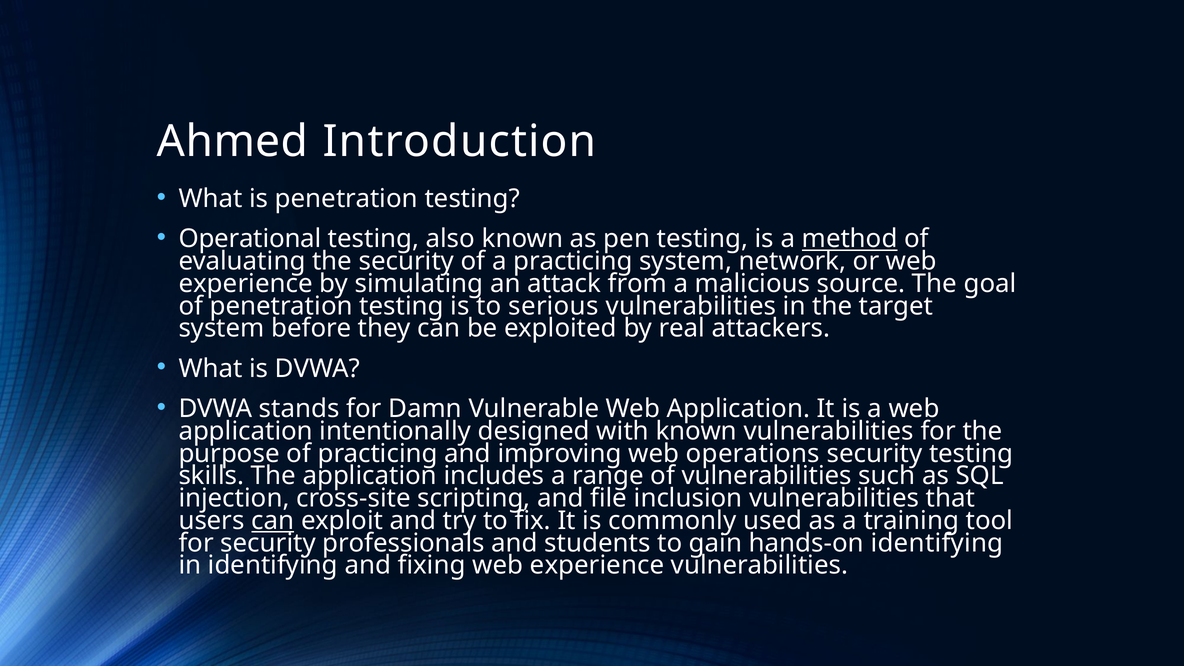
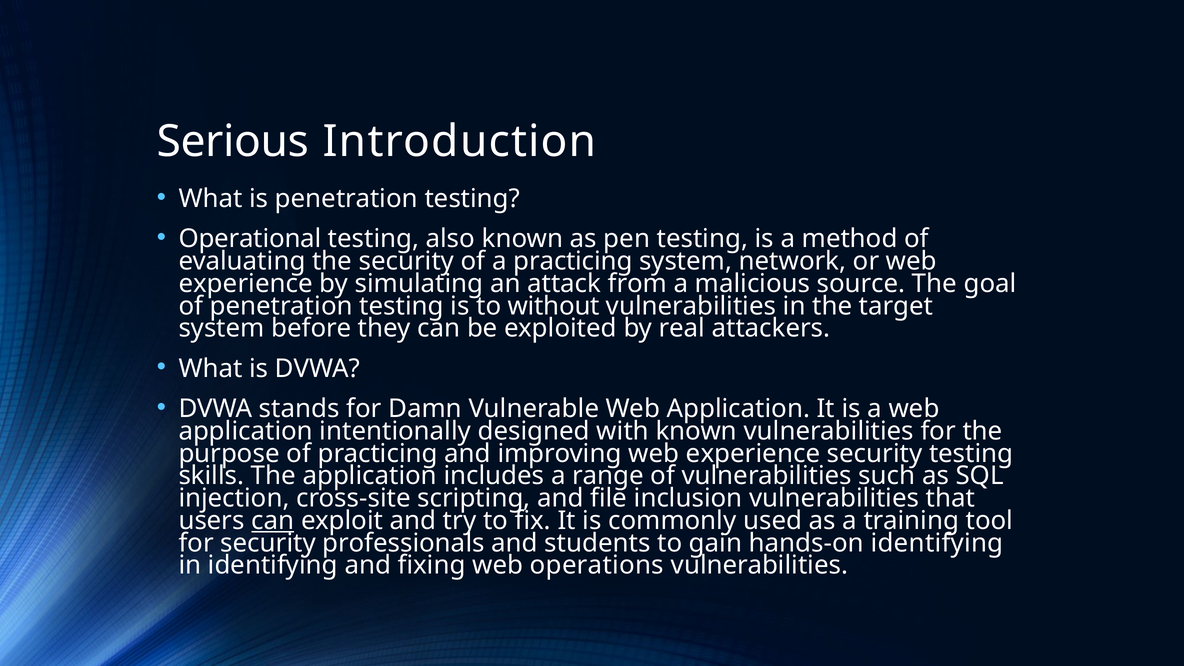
Ahmed: Ahmed -> Serious
method underline: present -> none
serious: serious -> without
improving web operations: operations -> experience
fixing web experience: experience -> operations
